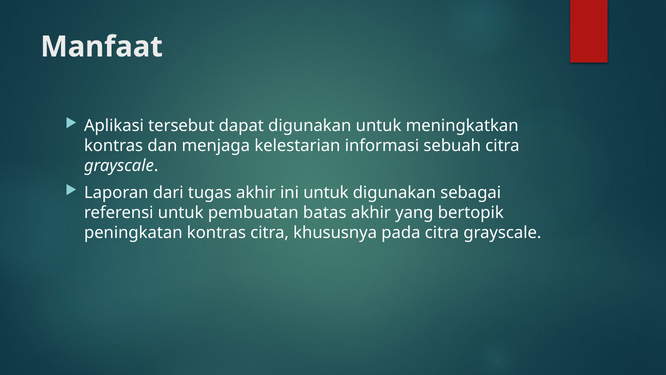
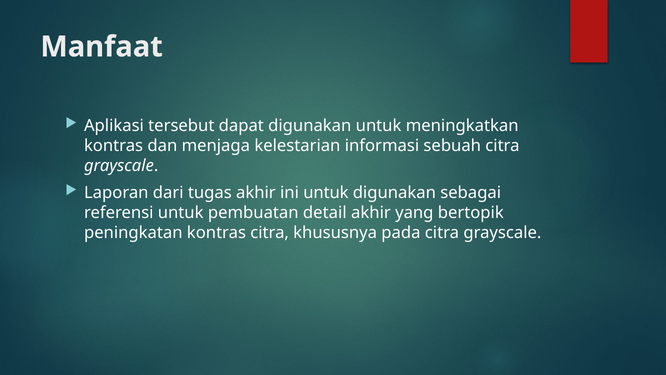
batas: batas -> detail
